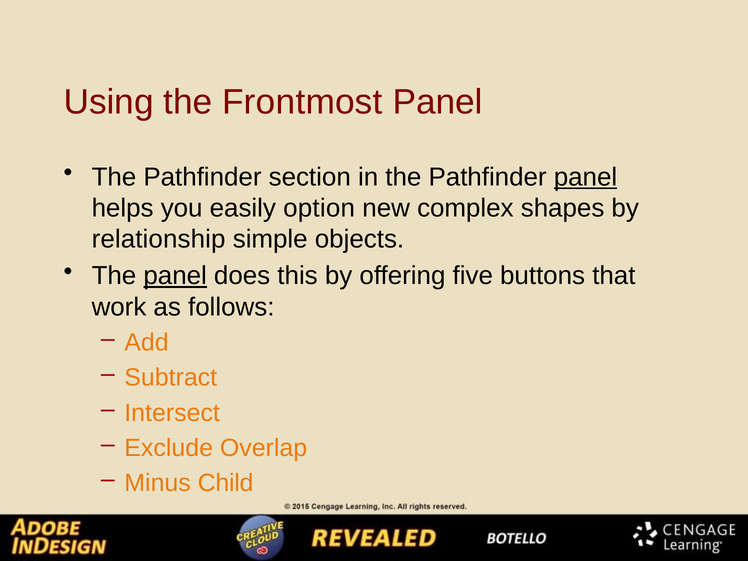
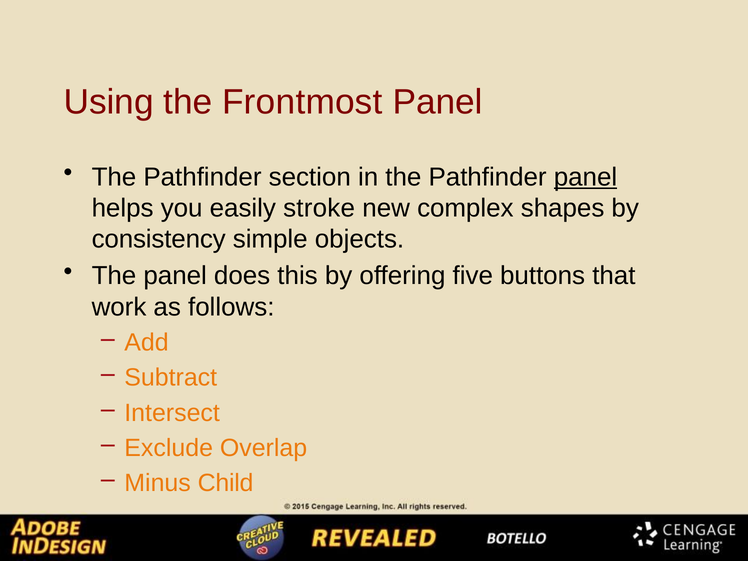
option: option -> stroke
relationship: relationship -> consistency
panel at (175, 276) underline: present -> none
